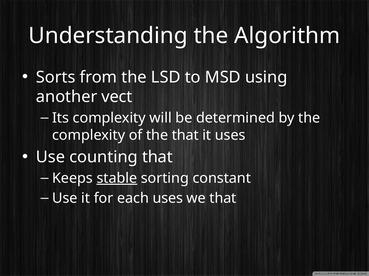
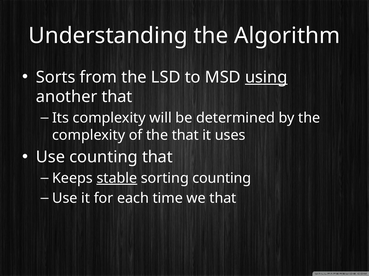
using underline: none -> present
another vect: vect -> that
sorting constant: constant -> counting
each uses: uses -> time
